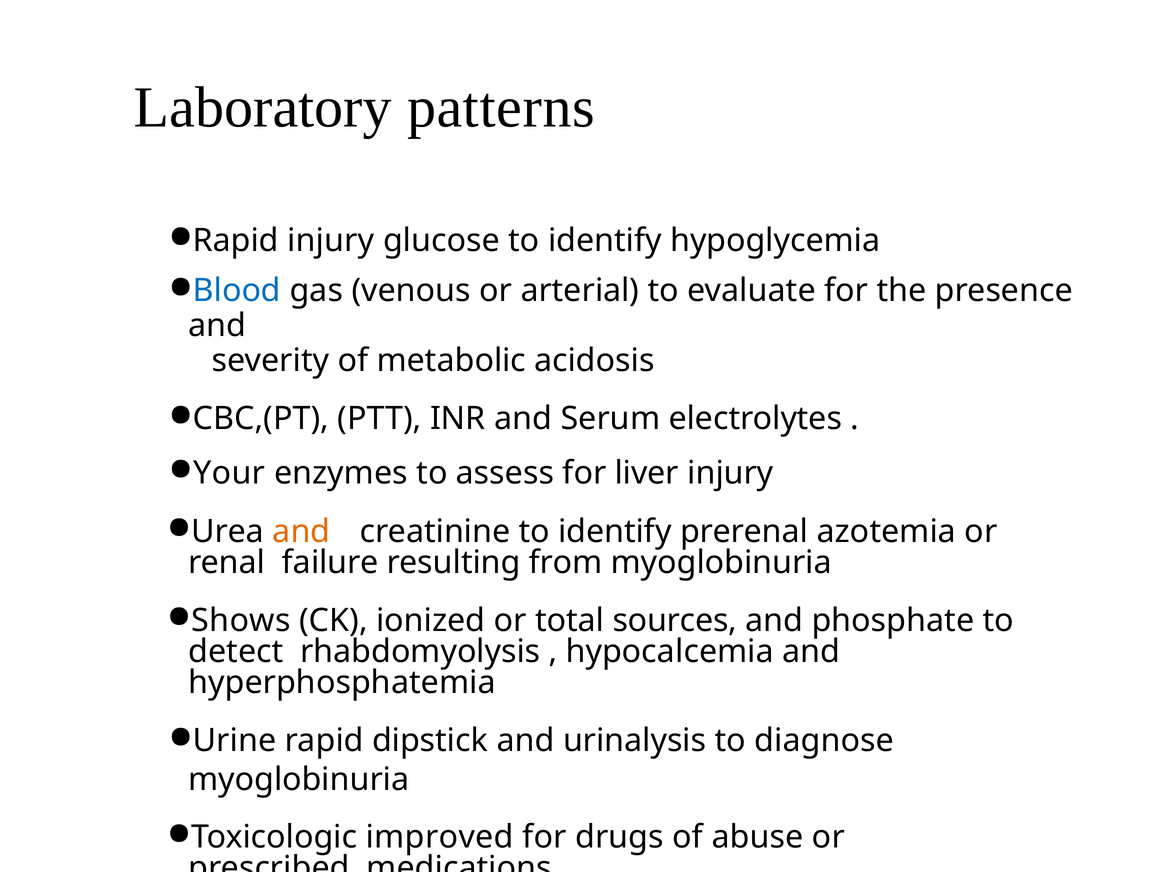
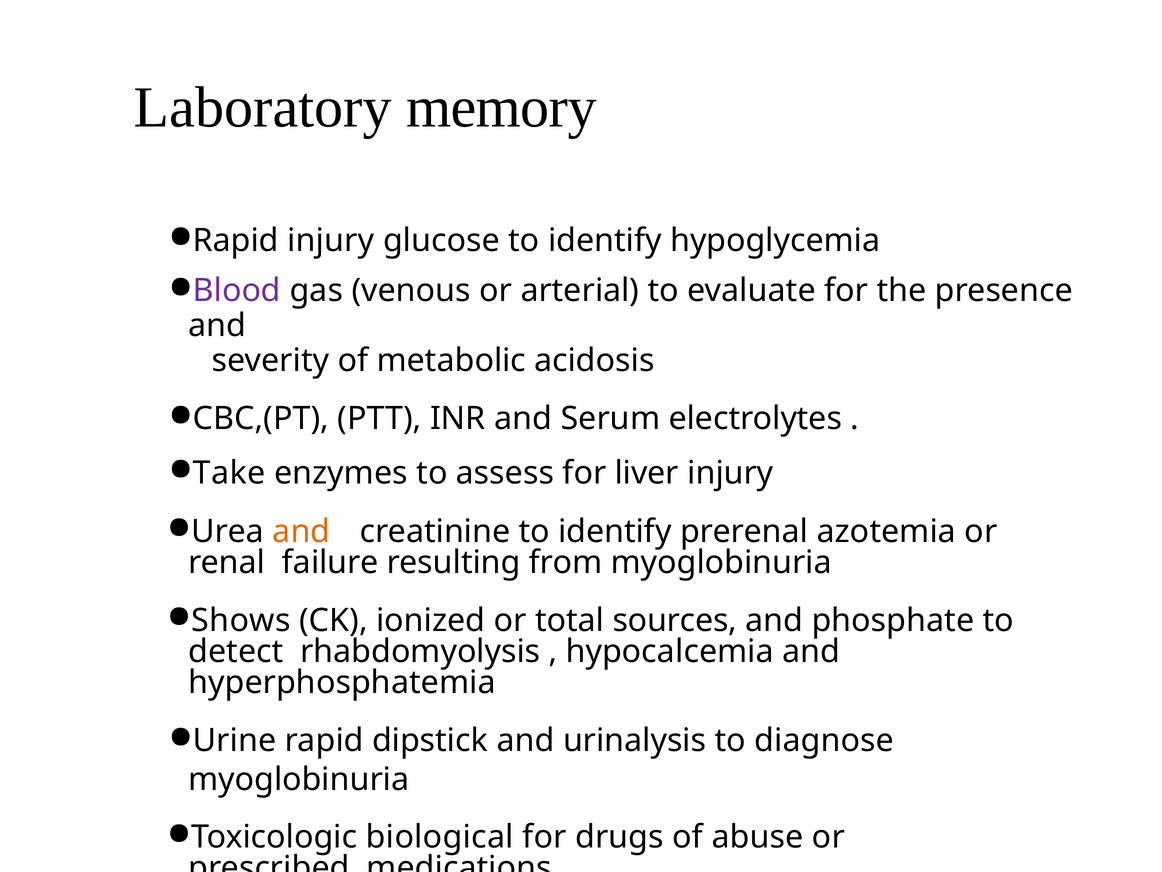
patterns: patterns -> memory
Blood colour: blue -> purple
Your: Your -> Take
improved: improved -> biological
